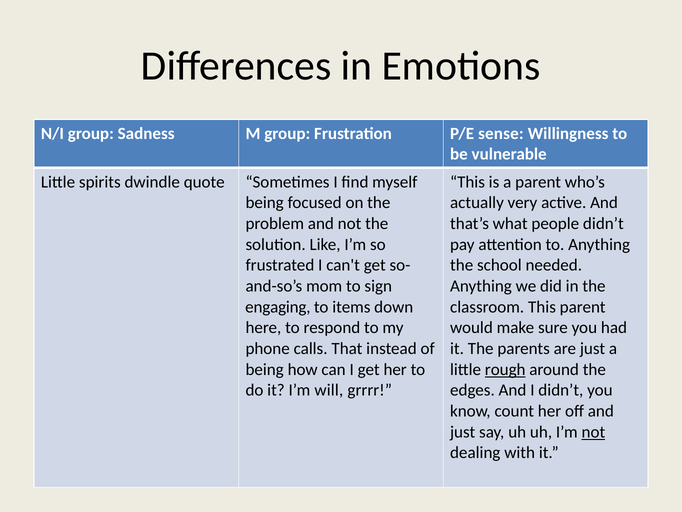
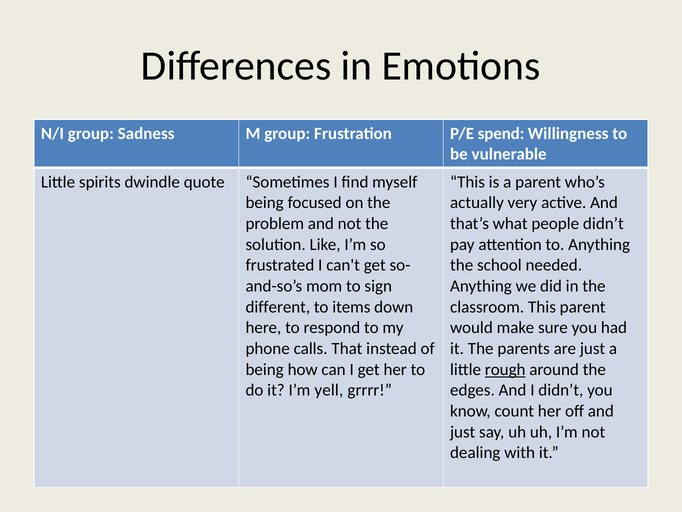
sense: sense -> spend
engaging: engaging -> different
will: will -> yell
not at (593, 432) underline: present -> none
